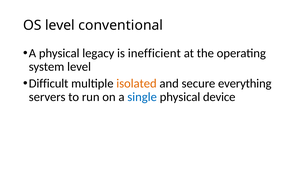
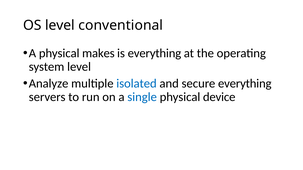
legacy: legacy -> makes
is inefficient: inefficient -> everything
Difficult: Difficult -> Analyze
isolated colour: orange -> blue
